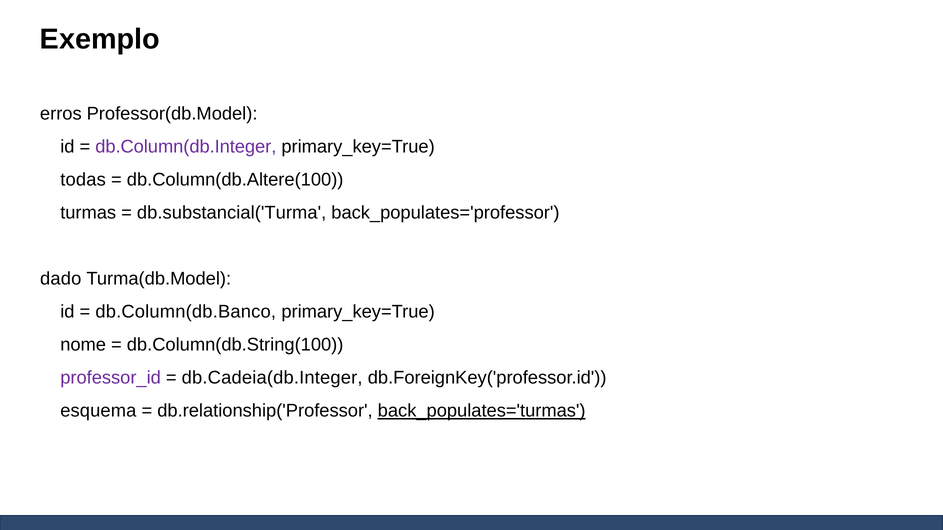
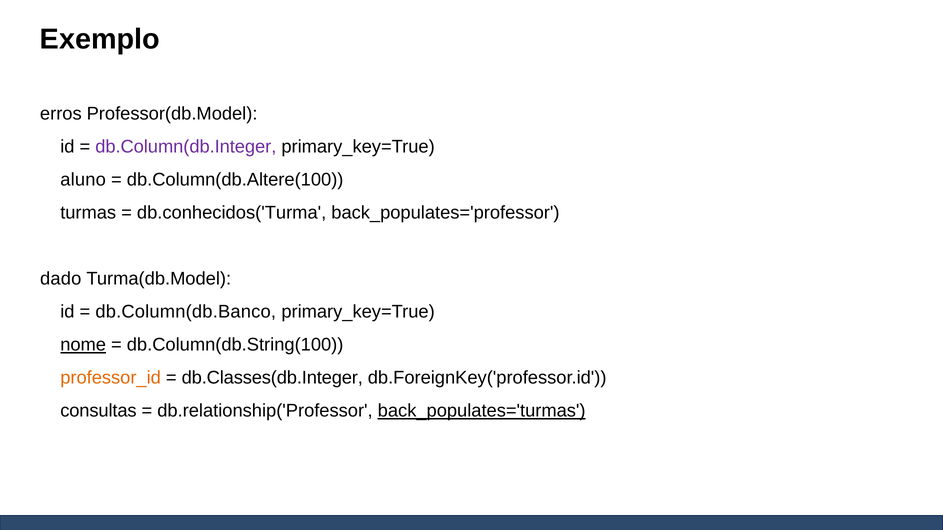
todas: todas -> aluno
db.substancial('Turma: db.substancial('Turma -> db.conhecidos('Turma
nome underline: none -> present
professor_id colour: purple -> orange
db.Cadeia(db.Integer: db.Cadeia(db.Integer -> db.Classes(db.Integer
esquema: esquema -> consultas
